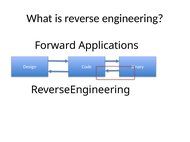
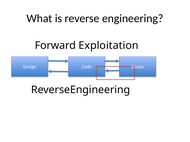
Applications: Applications -> Exploitation
